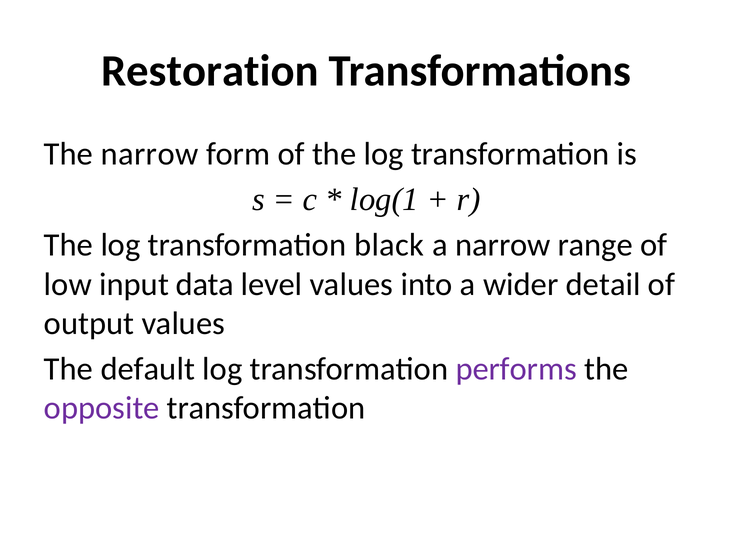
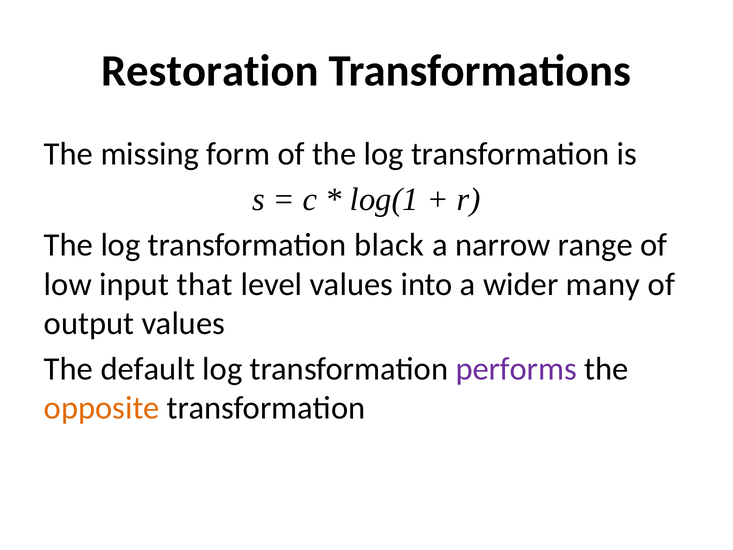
The narrow: narrow -> missing
data: data -> that
detail: detail -> many
opposite colour: purple -> orange
